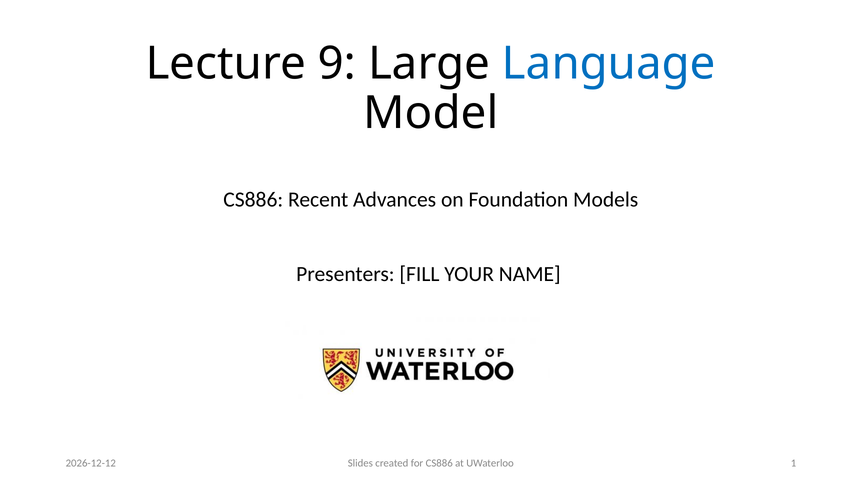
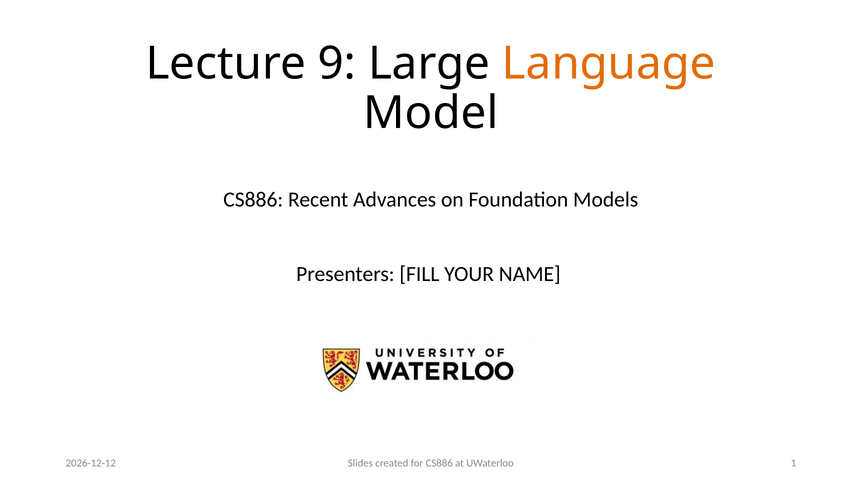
Language colour: blue -> orange
